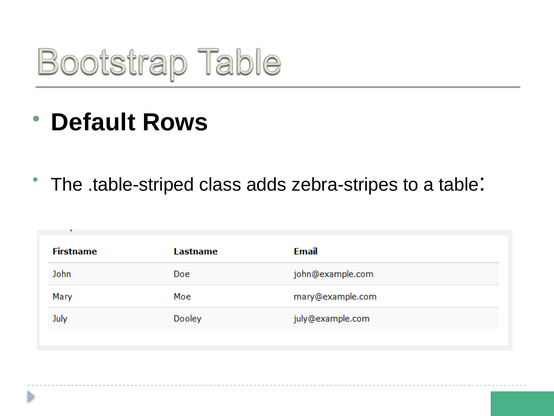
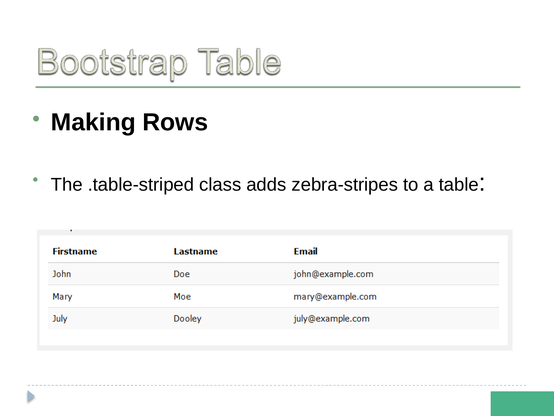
Default: Default -> Making
